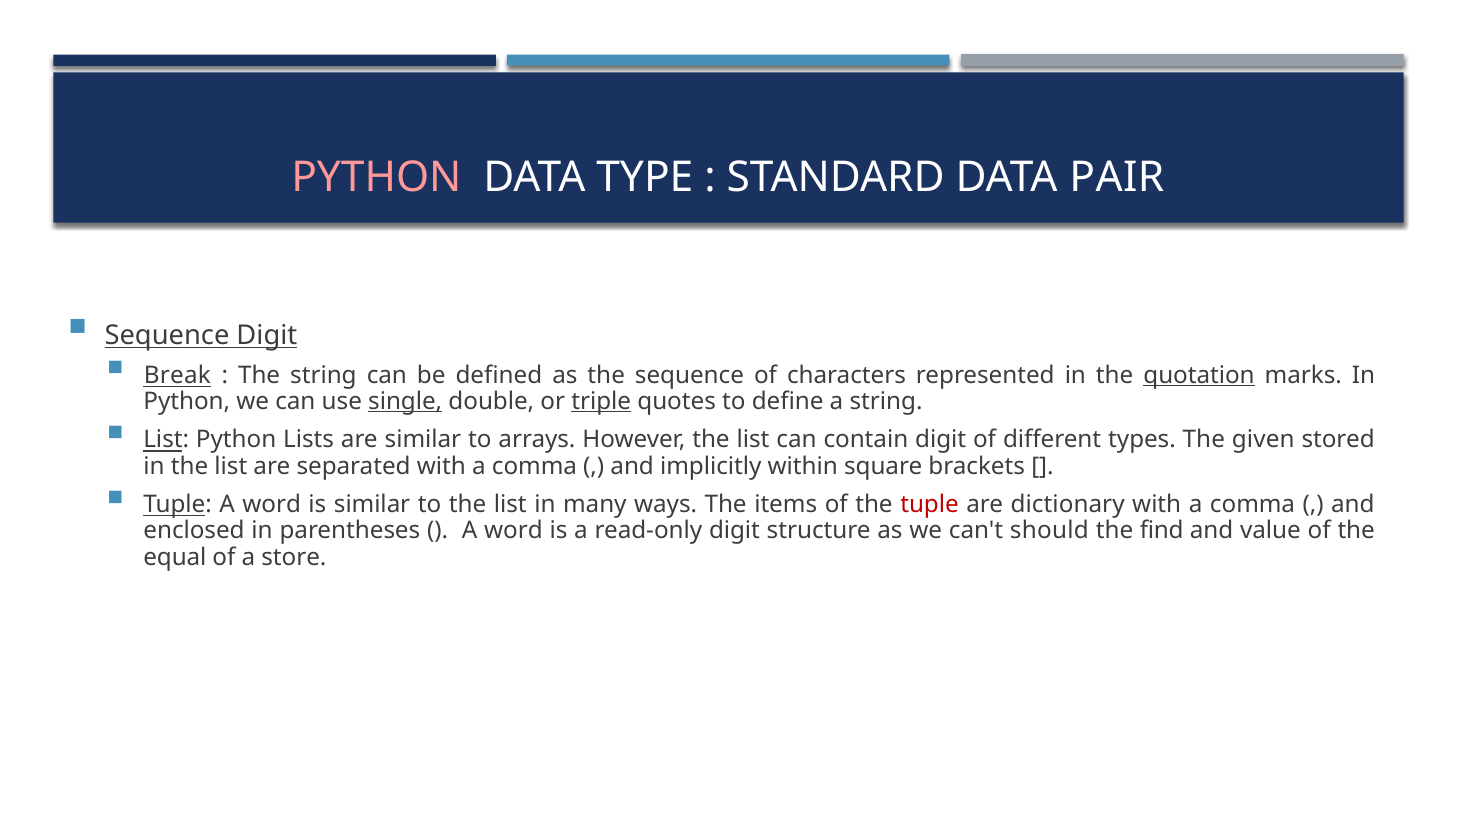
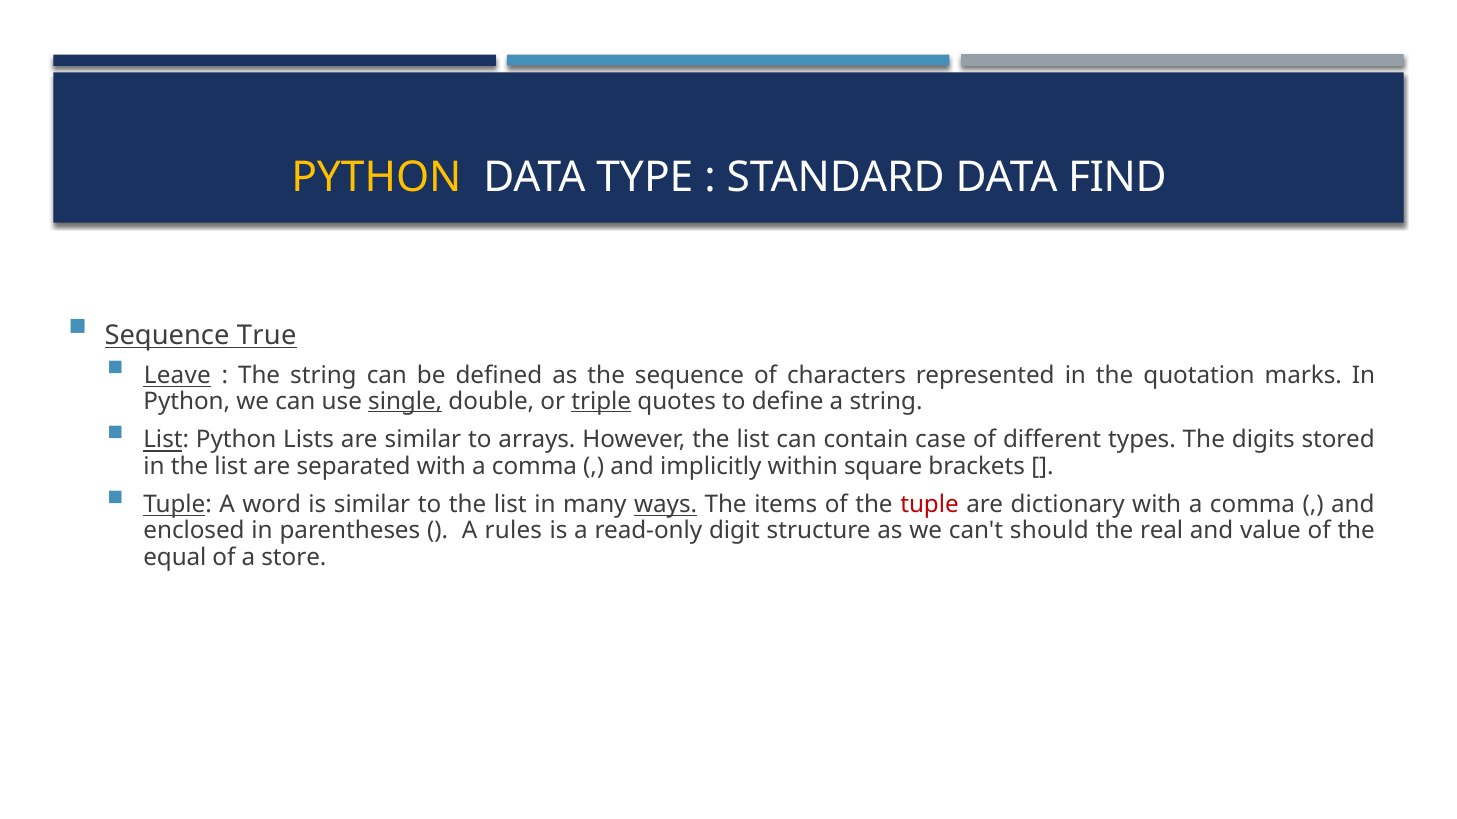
PYTHON at (376, 177) colour: pink -> yellow
PAIR: PAIR -> FIND
Sequence Digit: Digit -> True
Break: Break -> Leave
quotation underline: present -> none
contain digit: digit -> case
given: given -> digits
ways underline: none -> present
word at (513, 531): word -> rules
find: find -> real
